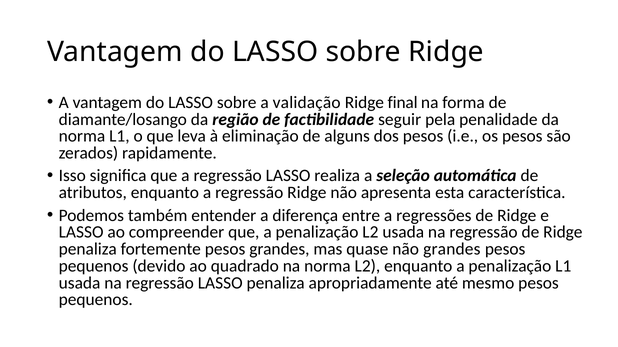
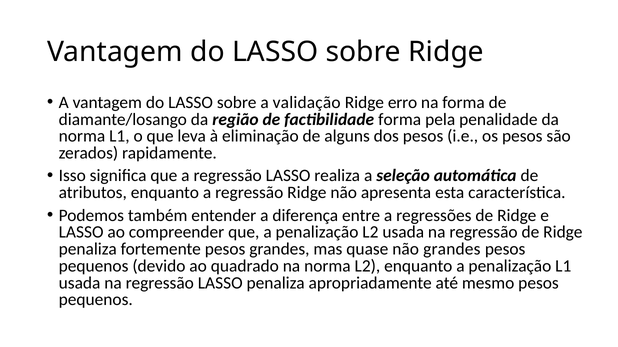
final: final -> erro
factibilidade seguir: seguir -> forma
